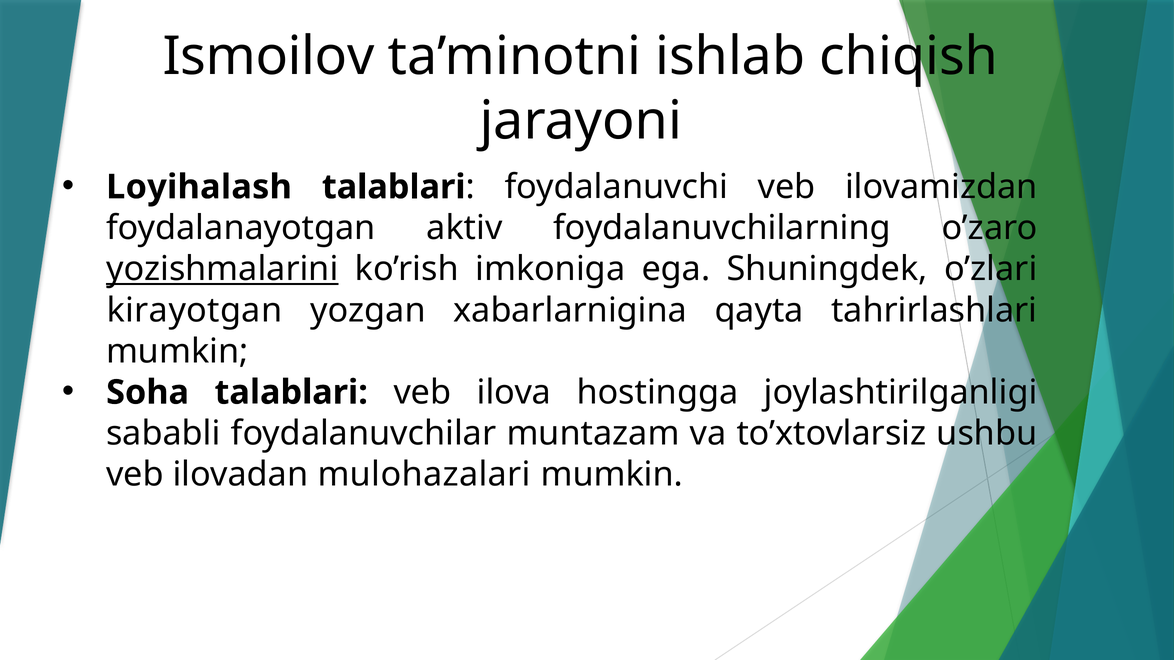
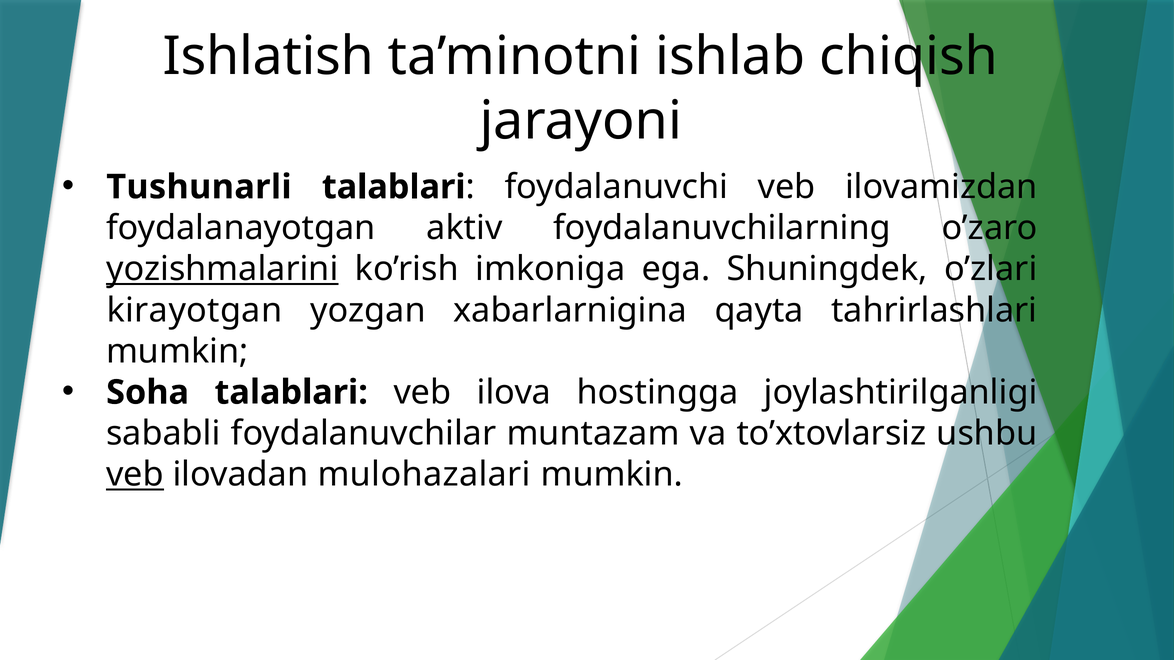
Ismoilov: Ismoilov -> Ishlatish
Loyihalash: Loyihalash -> Tushunarli
veb at (135, 475) underline: none -> present
